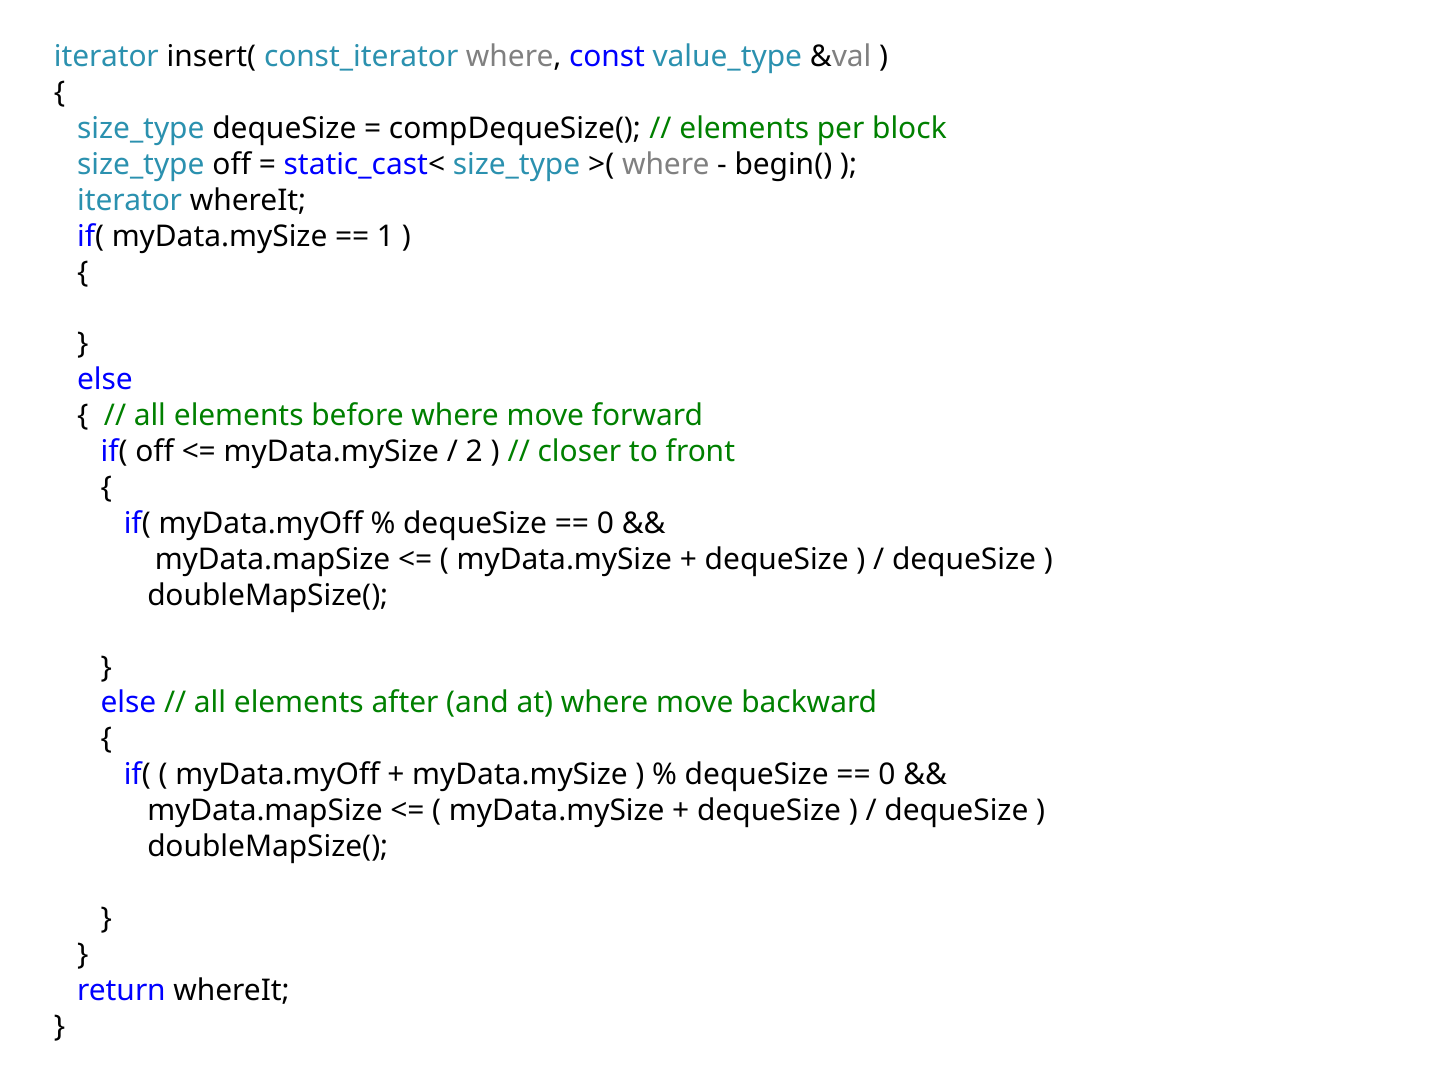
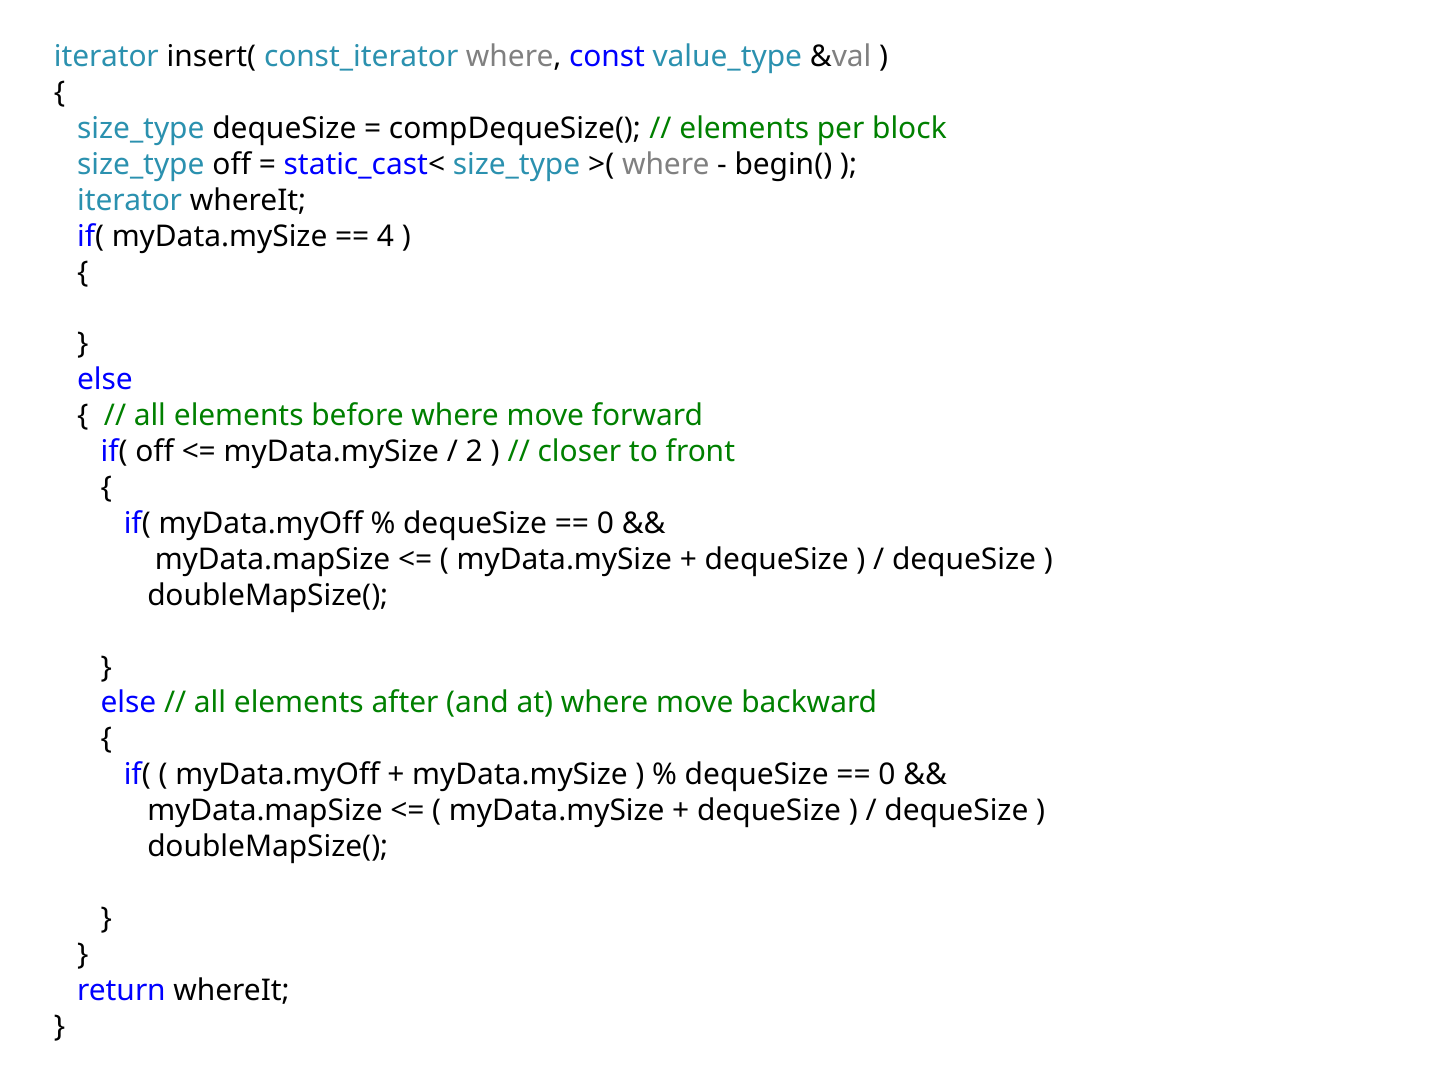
1: 1 -> 4
